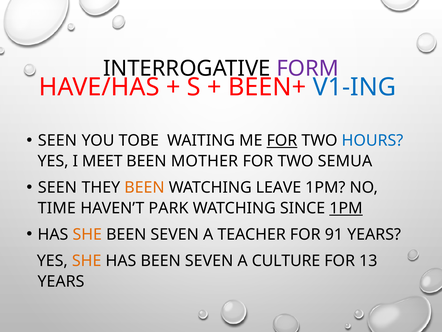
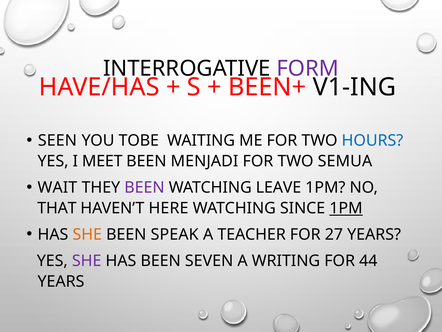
V1-ING colour: blue -> black
FOR at (282, 140) underline: present -> none
MOTHER: MOTHER -> MENJADI
SEEN at (57, 187): SEEN -> WAIT
BEEN at (144, 187) colour: orange -> purple
TIME: TIME -> THAT
PARK: PARK -> HERE
SEVEN at (175, 234): SEVEN -> SPEAK
91: 91 -> 27
SHE at (87, 260) colour: orange -> purple
CULTURE: CULTURE -> WRITING
13: 13 -> 44
